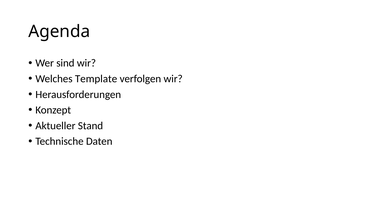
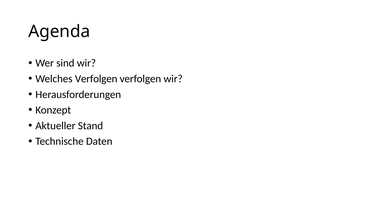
Welches Template: Template -> Verfolgen
